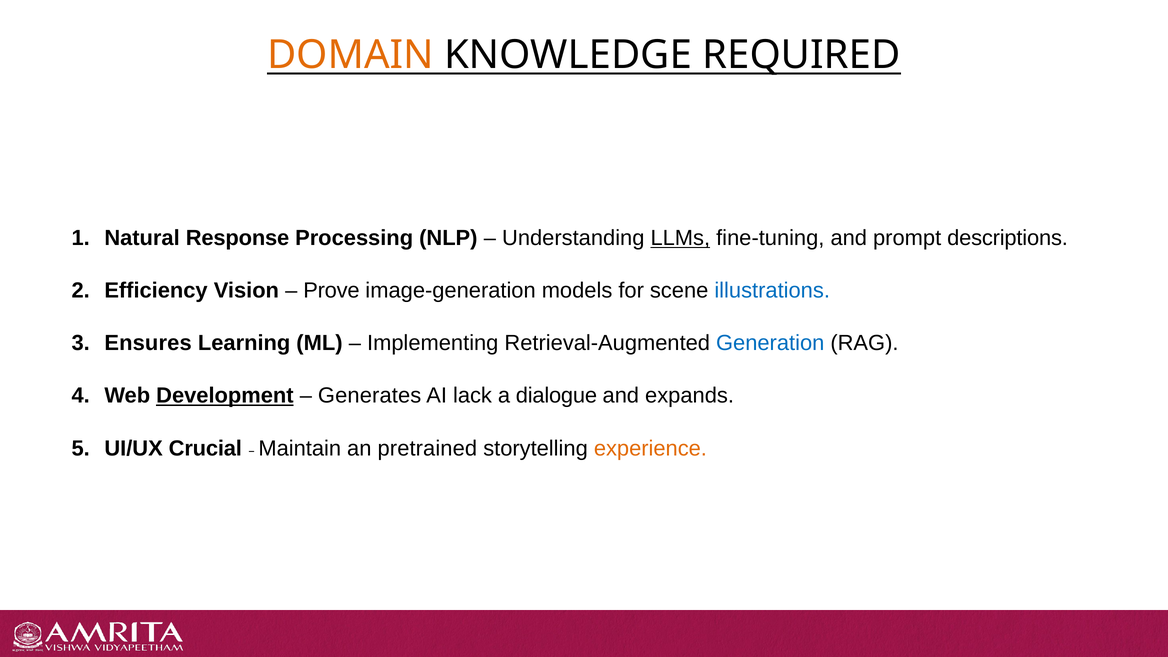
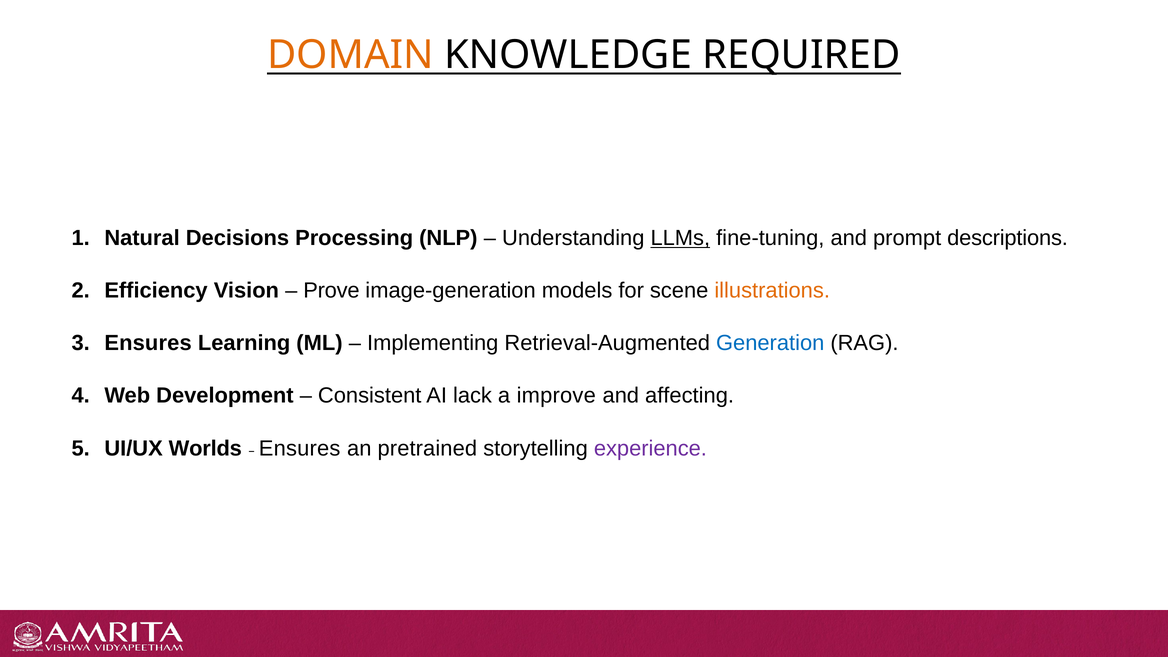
Response: Response -> Decisions
illustrations colour: blue -> orange
Development underline: present -> none
Generates: Generates -> Consistent
dialogue: dialogue -> improve
expands: expands -> affecting
Crucial: Crucial -> Worlds
Maintain at (300, 448): Maintain -> Ensures
experience colour: orange -> purple
